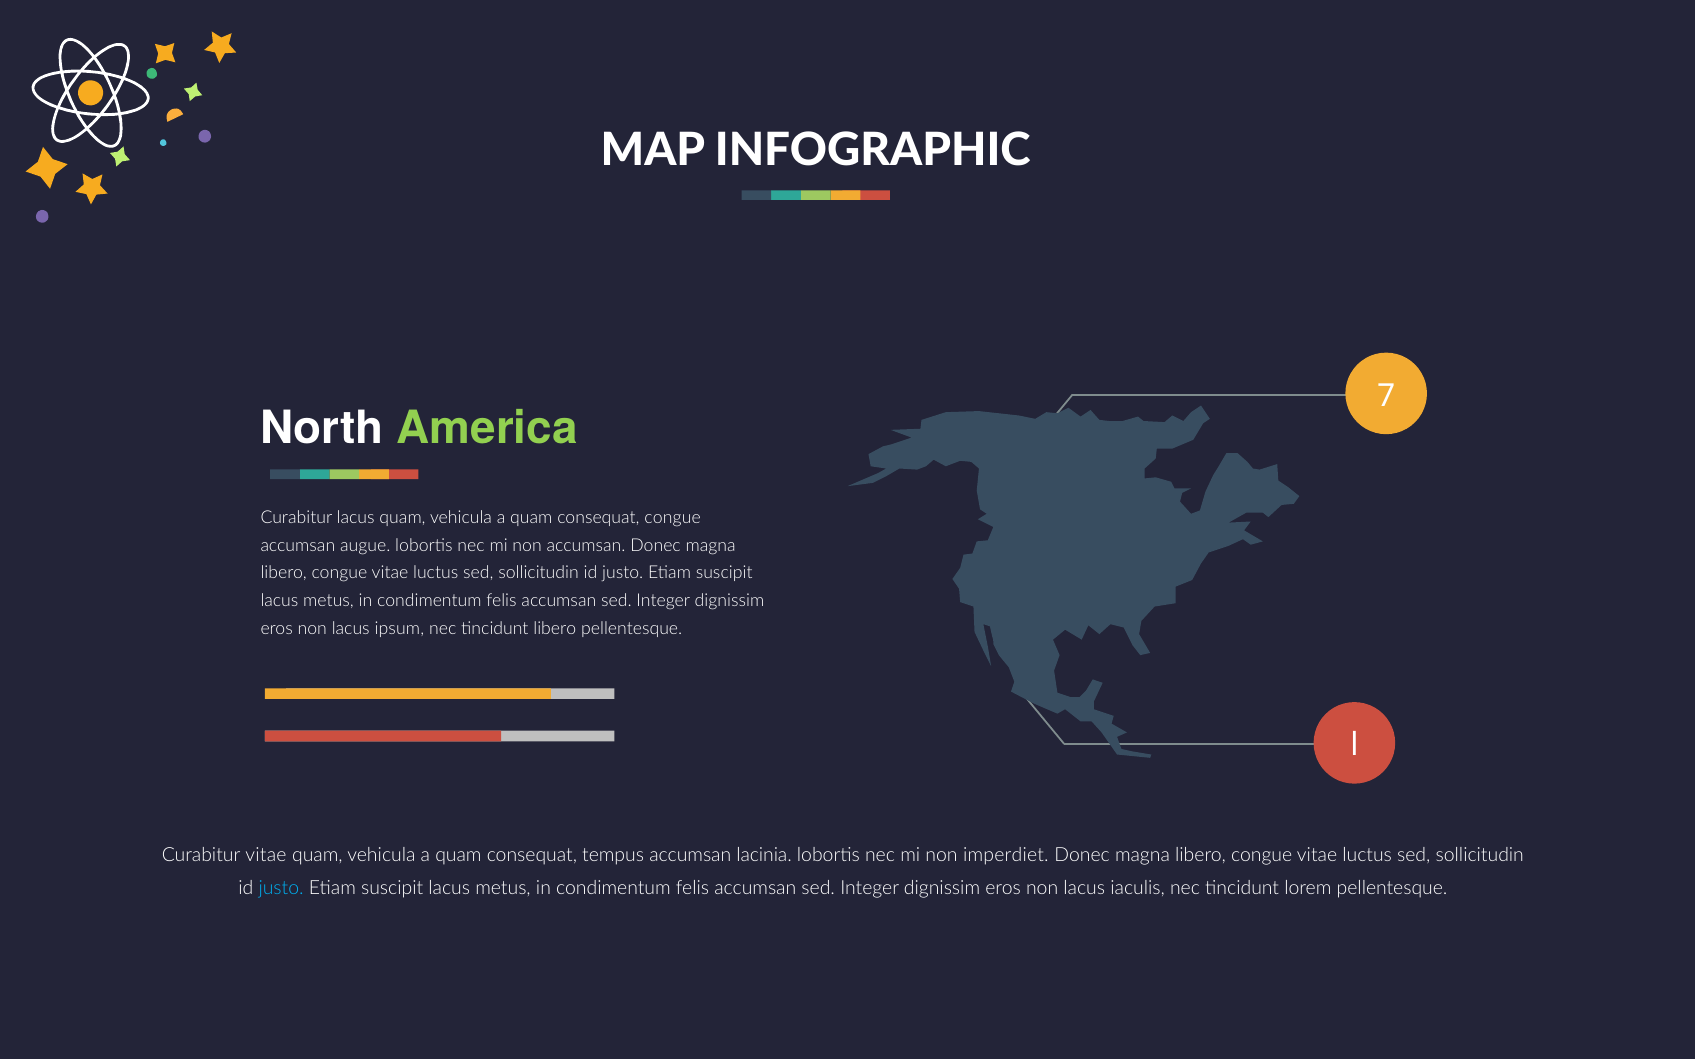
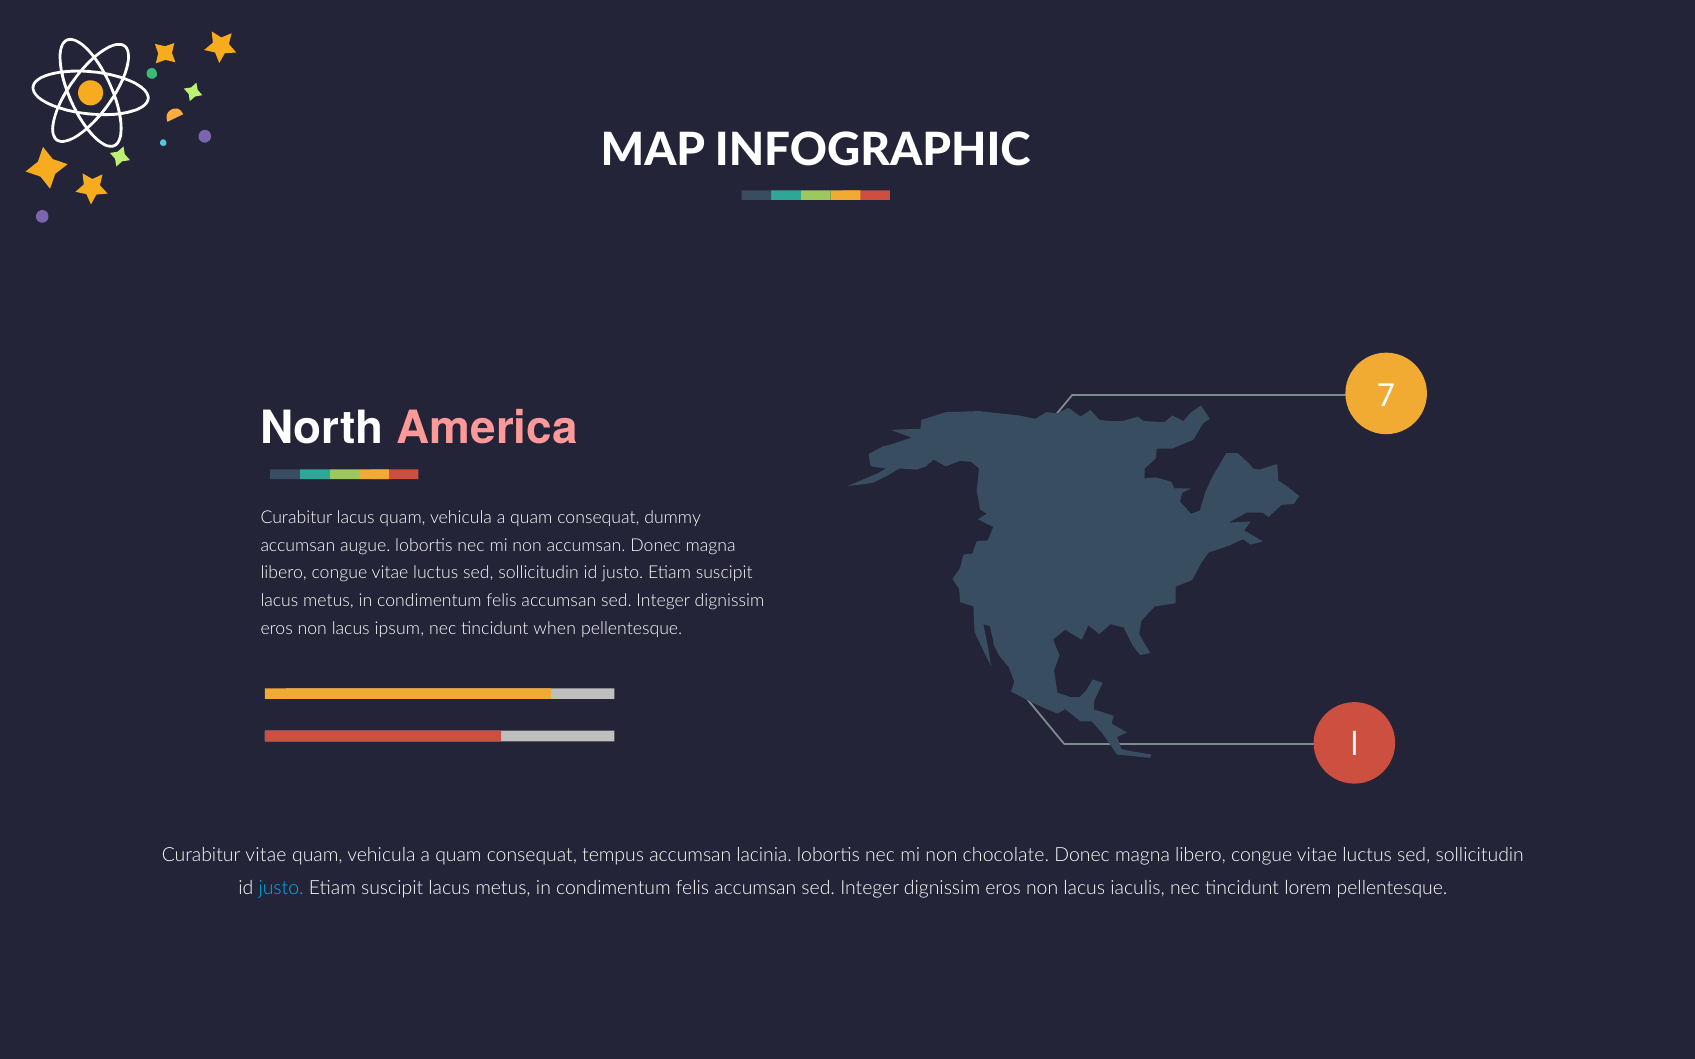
America colour: light green -> pink
consequat congue: congue -> dummy
tincidunt libero: libero -> when
imperdiet: imperdiet -> chocolate
